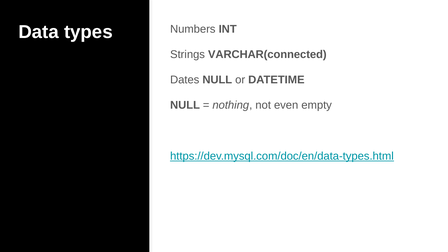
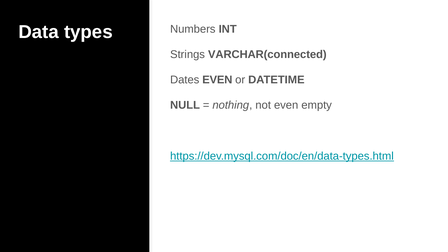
Dates NULL: NULL -> EVEN
